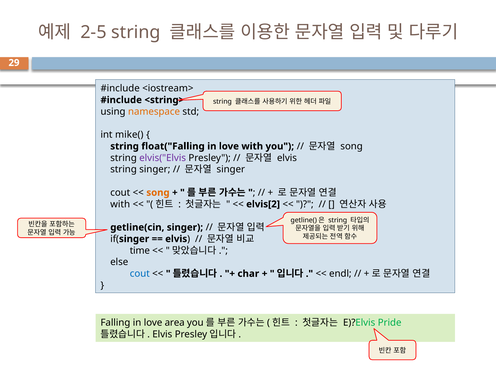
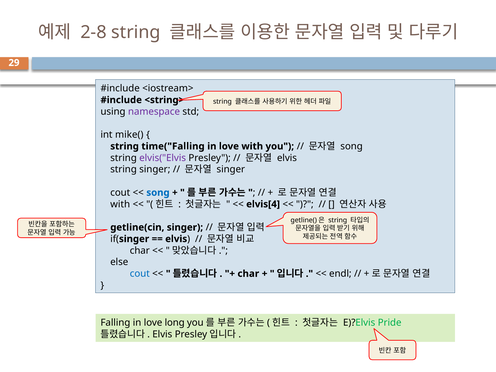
2-5: 2-5 -> 2-8
namespace colour: orange -> purple
float("Falling: float("Falling -> time("Falling
song at (158, 193) colour: orange -> blue
elvis[2: elvis[2 -> elvis[4
time at (140, 250): time -> char
area: area -> long
